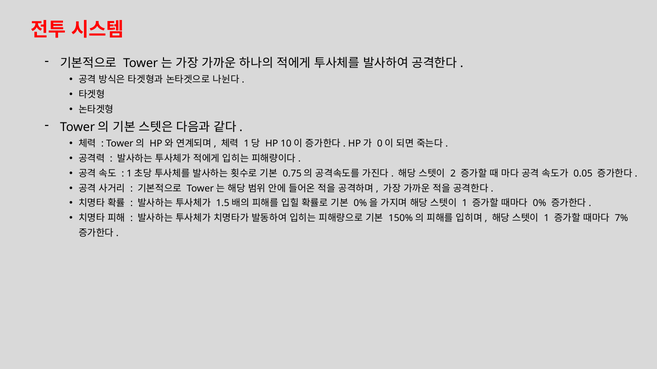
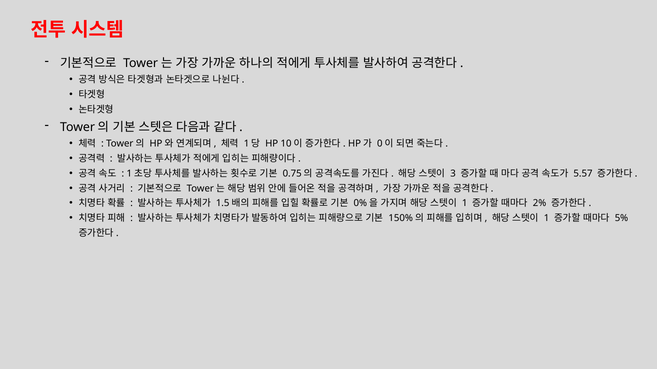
2: 2 -> 3
0.05: 0.05 -> 5.57
0%: 0% -> 2%
7%: 7% -> 5%
